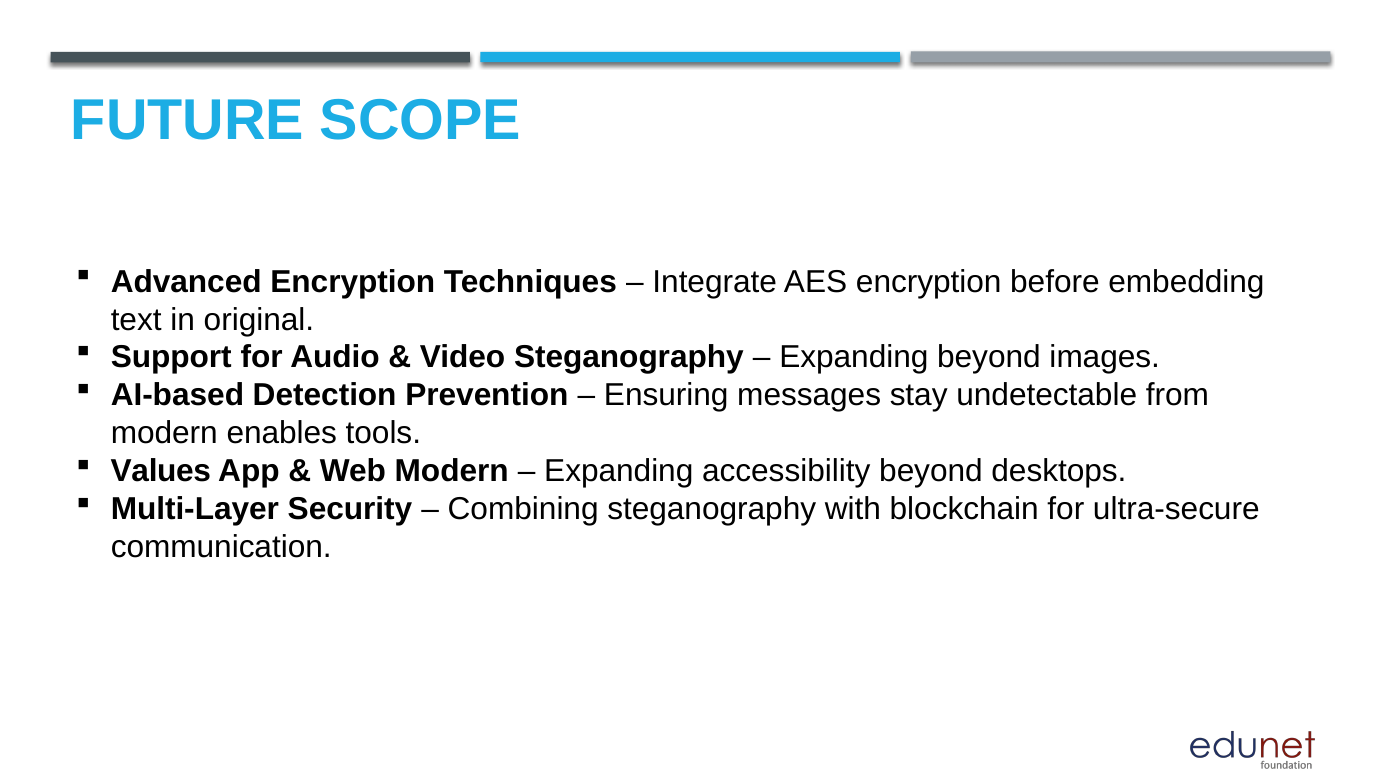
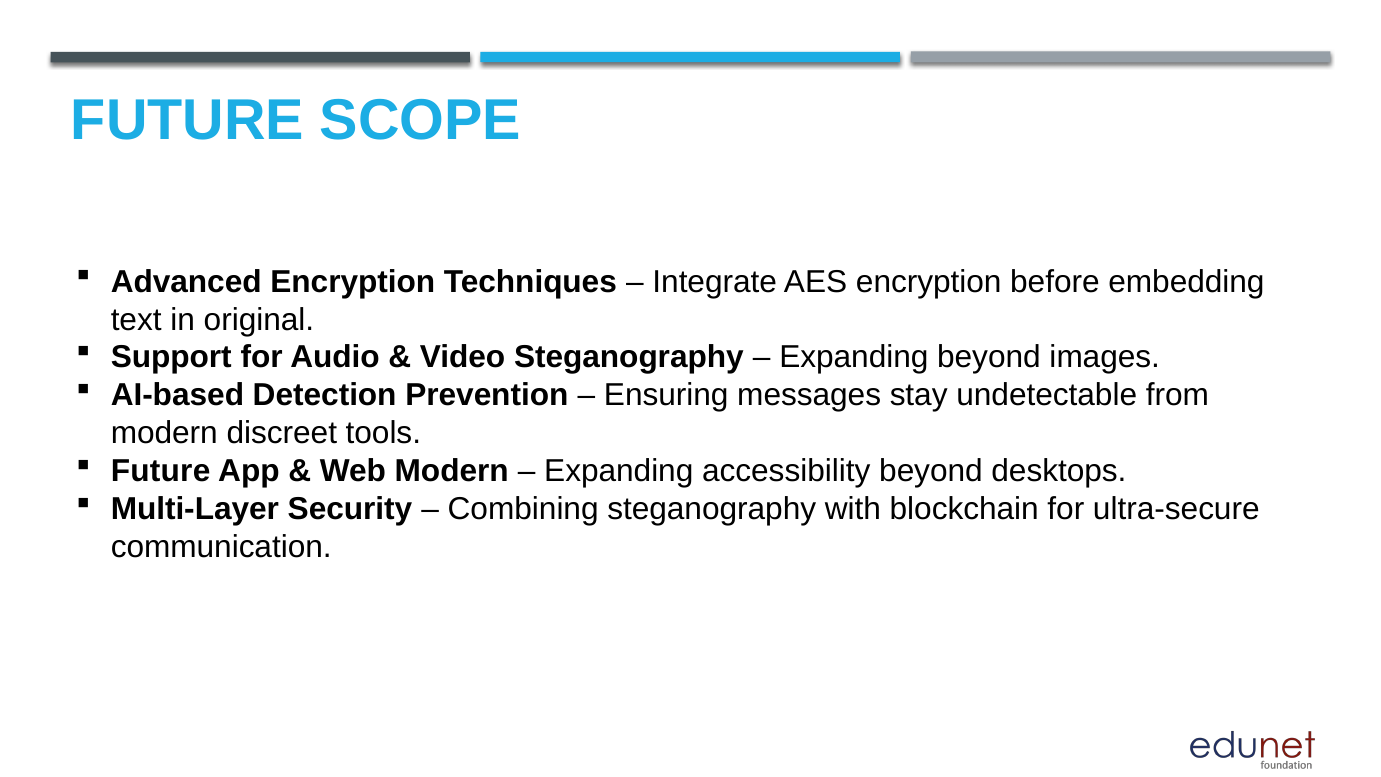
enables: enables -> discreet
Values at (161, 471): Values -> Future
